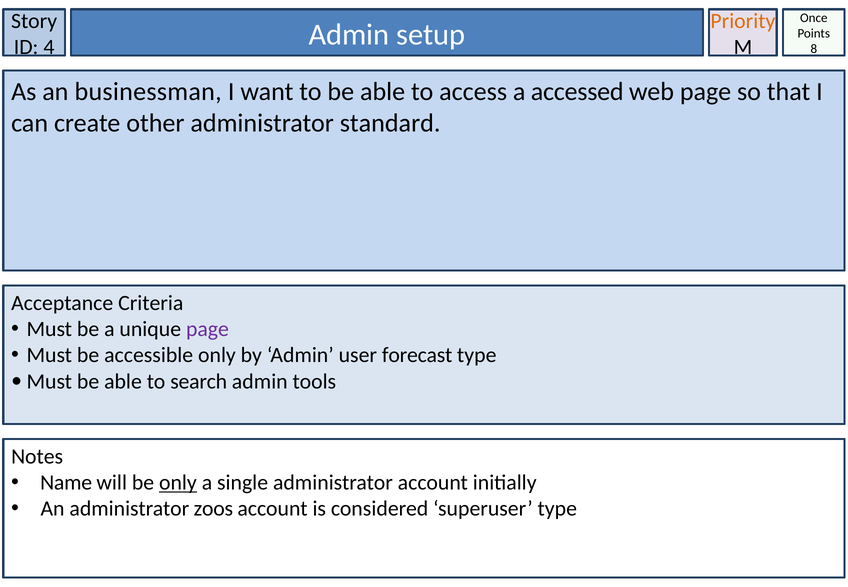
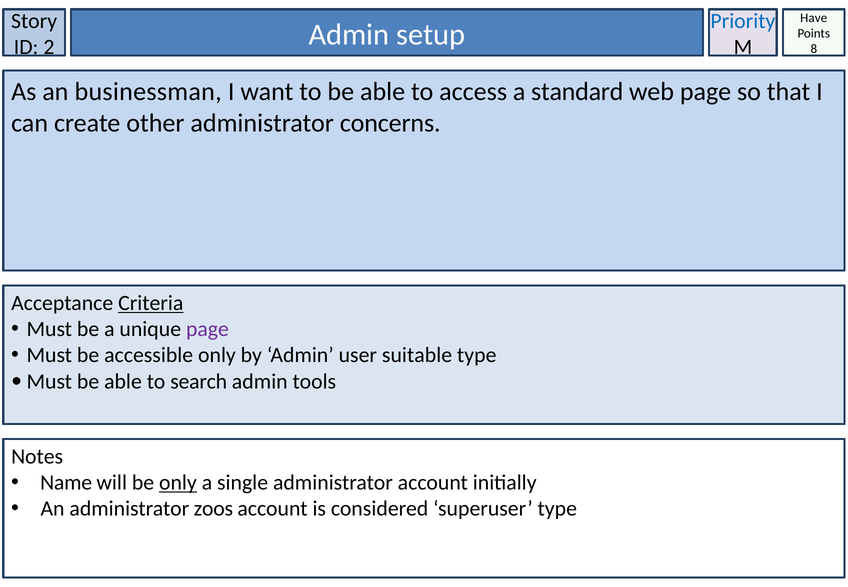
Priority colour: orange -> blue
Once: Once -> Have
4: 4 -> 2
accessed: accessed -> standard
standard: standard -> concerns
Criteria underline: none -> present
forecast: forecast -> suitable
